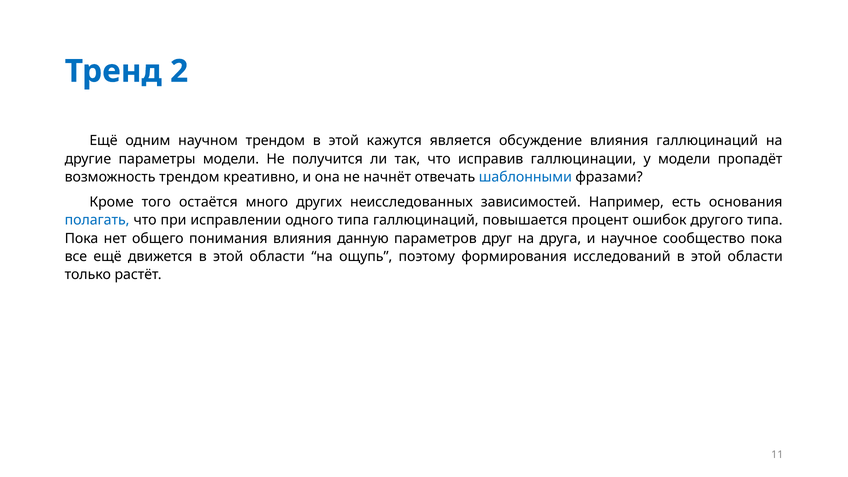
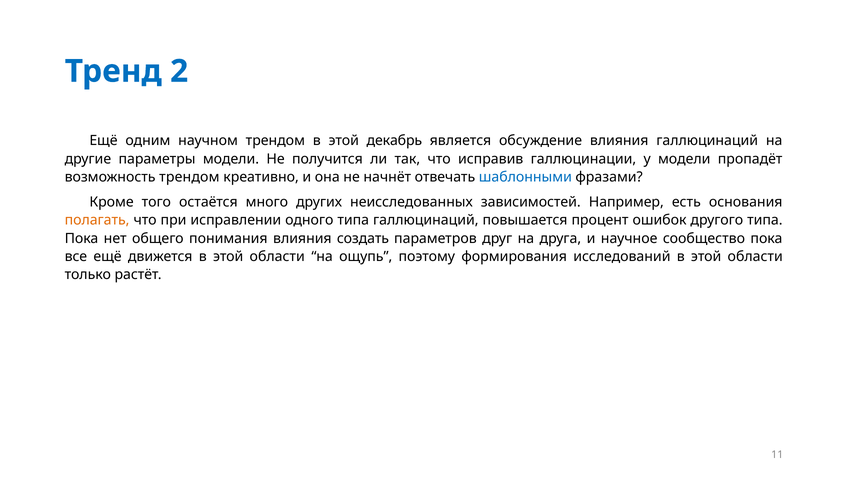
кажутся: кажутся -> декабрь
полагать colour: blue -> orange
данную: данную -> создать
